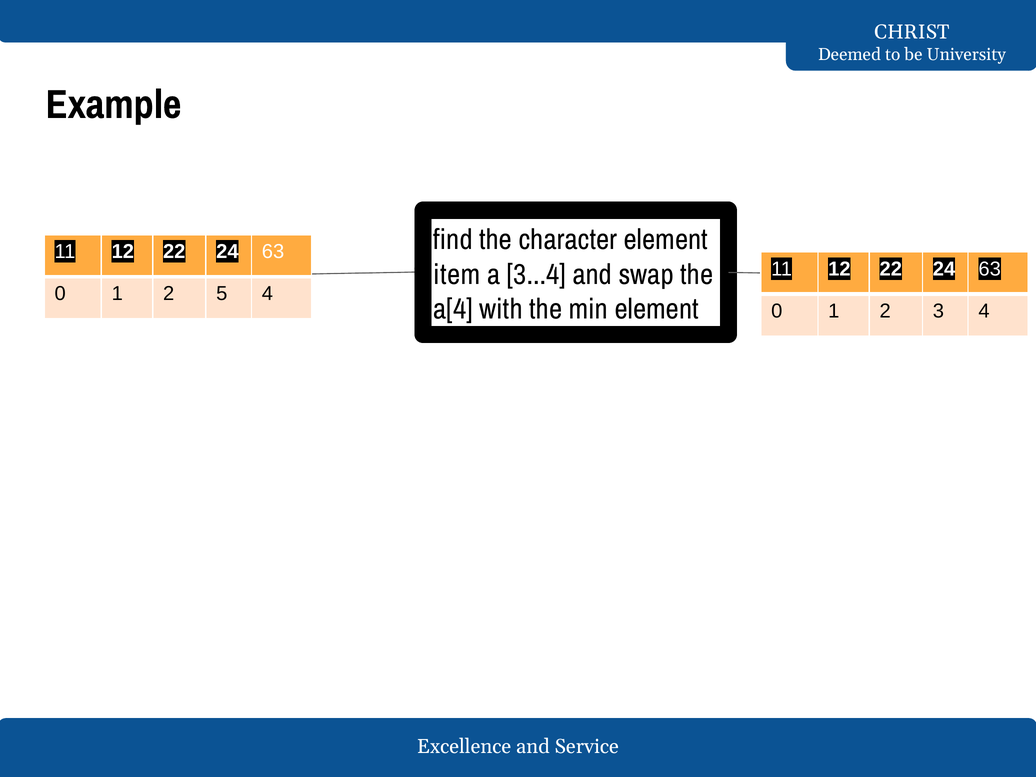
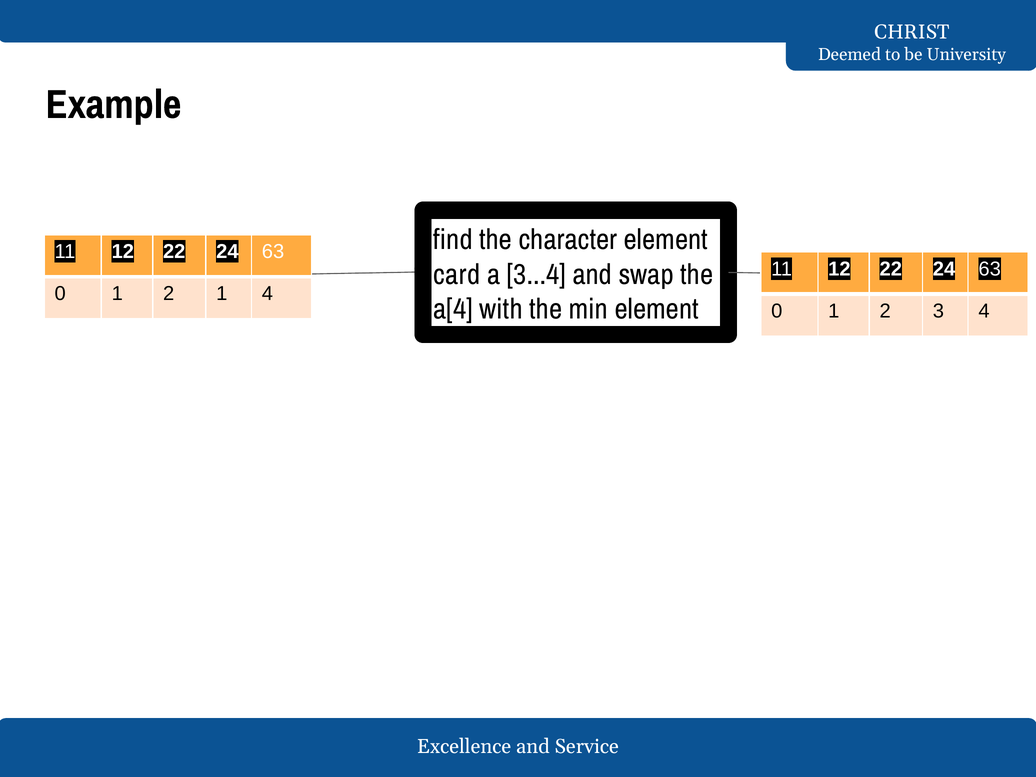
item: item -> card
2 5: 5 -> 1
